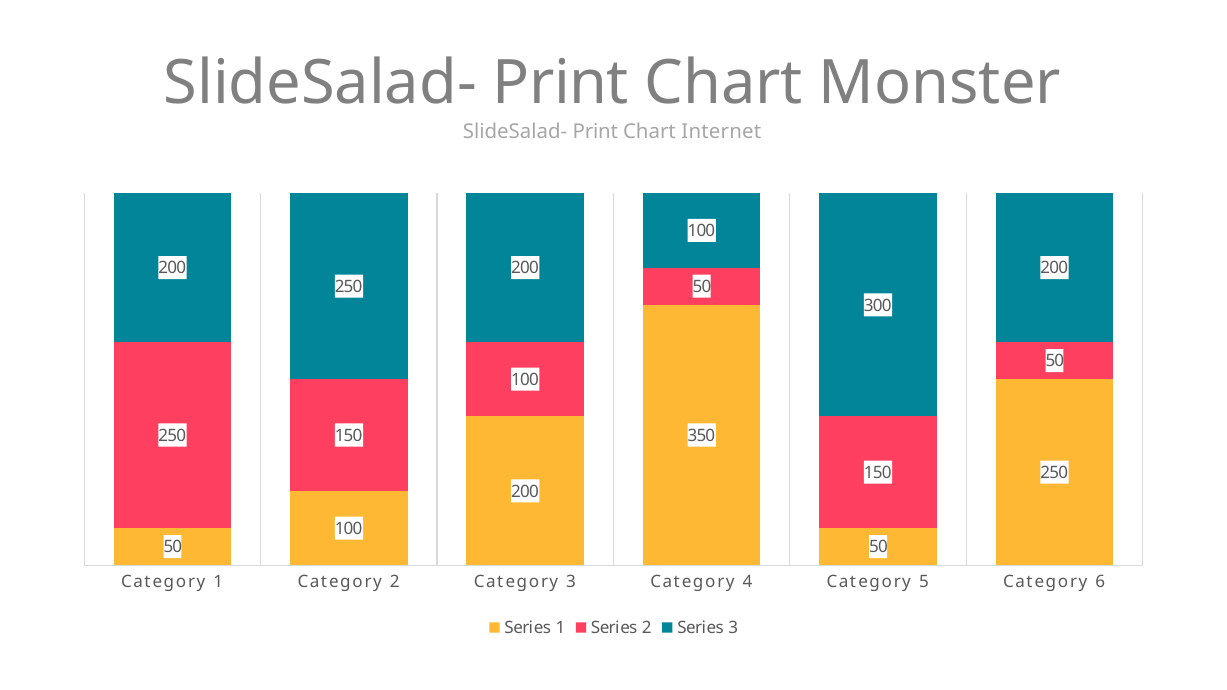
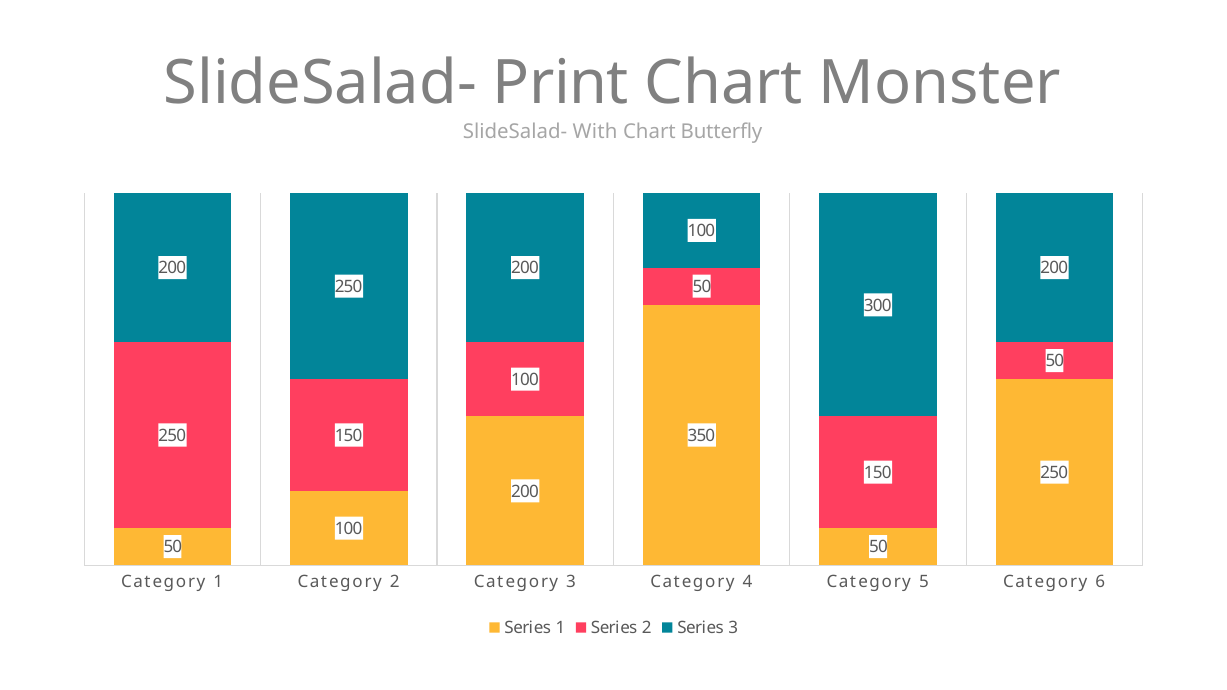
Print at (595, 132): Print -> With
Internet: Internet -> Butterfly
